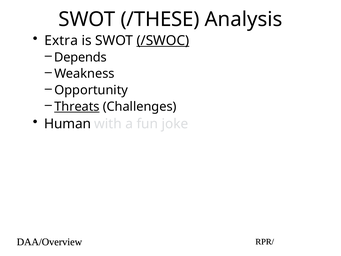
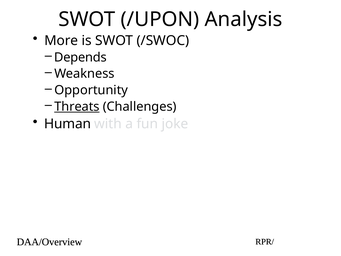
/THESE: /THESE -> /UPON
Extra: Extra -> More
/SWOC underline: present -> none
